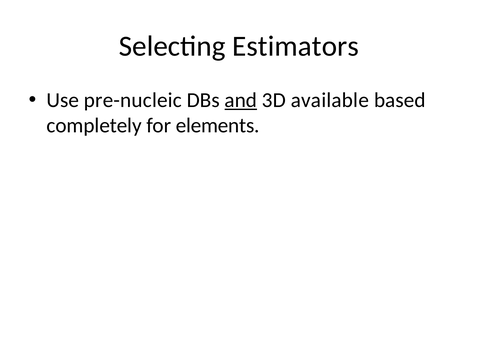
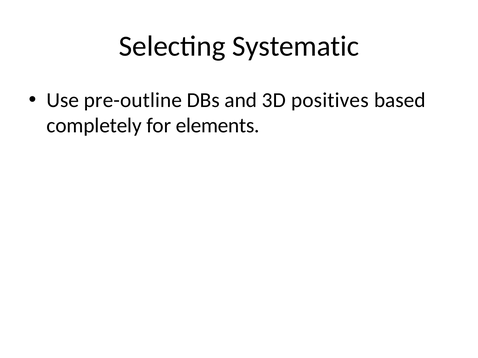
Estimators: Estimators -> Systematic
pre-nucleic: pre-nucleic -> pre-outline
and underline: present -> none
available: available -> positives
